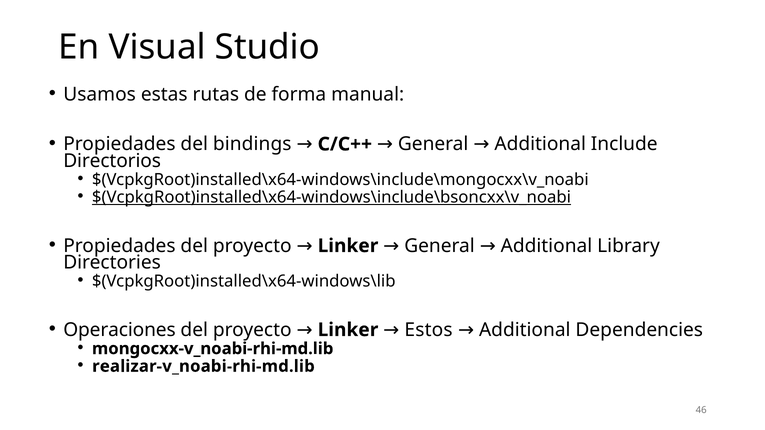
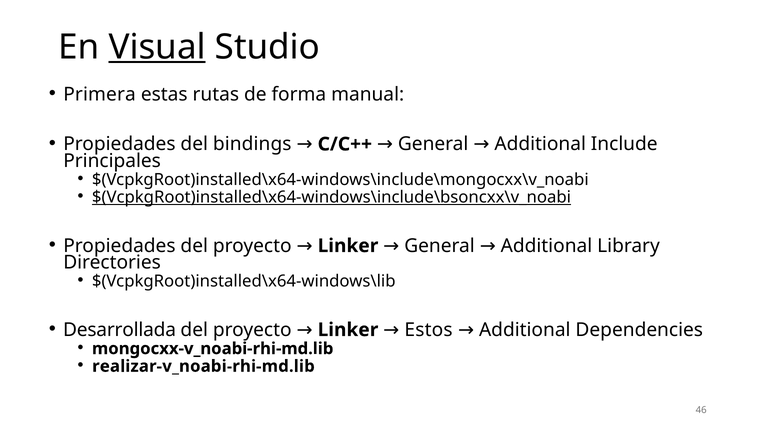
Visual underline: none -> present
Usamos: Usamos -> Primera
Directorios: Directorios -> Principales
Operaciones: Operaciones -> Desarrollada
